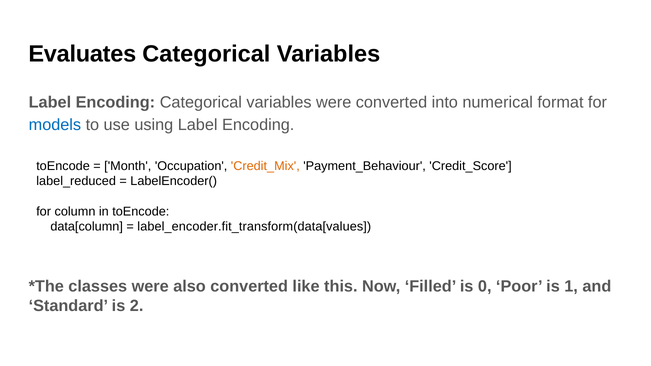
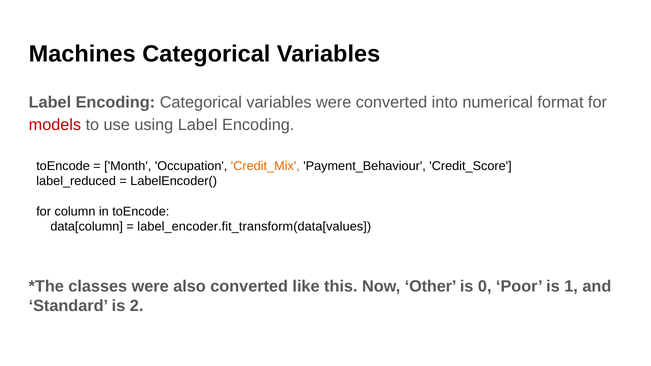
Evaluates: Evaluates -> Machines
models colour: blue -> red
Filled: Filled -> Other
